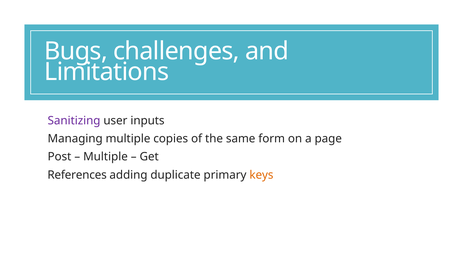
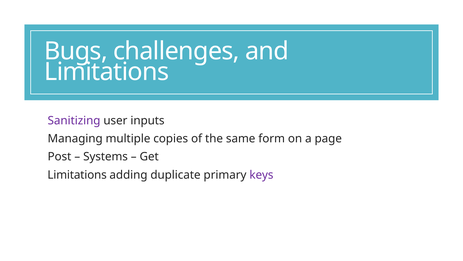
Multiple at (105, 156): Multiple -> Systems
References at (77, 175): References -> Limitations
keys colour: orange -> purple
